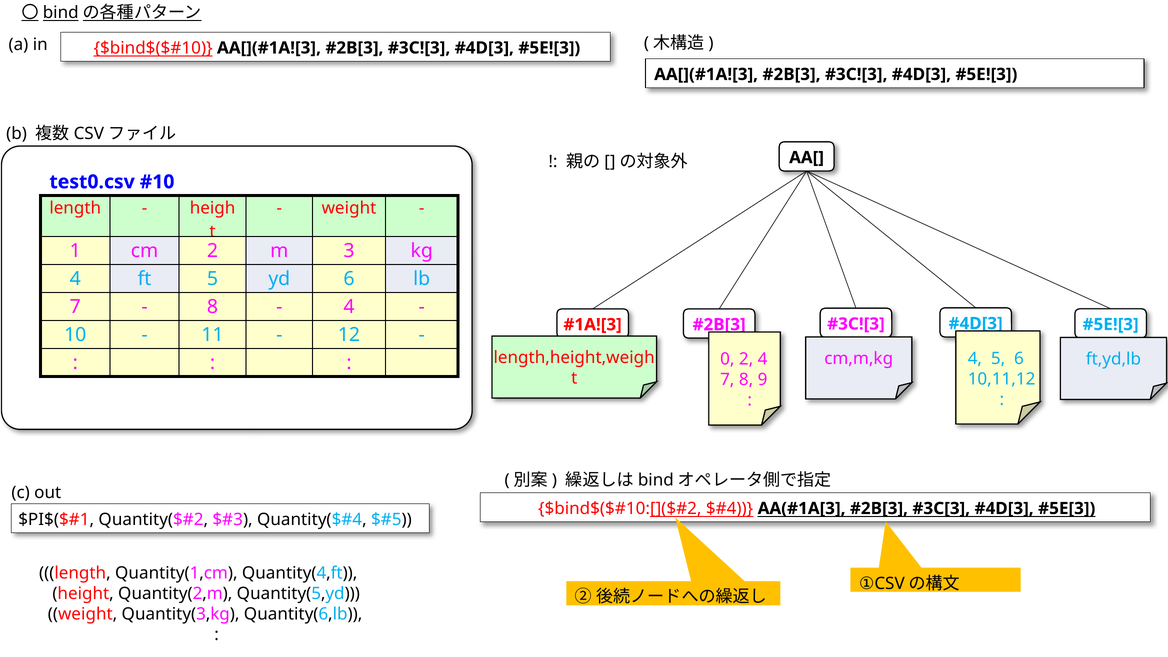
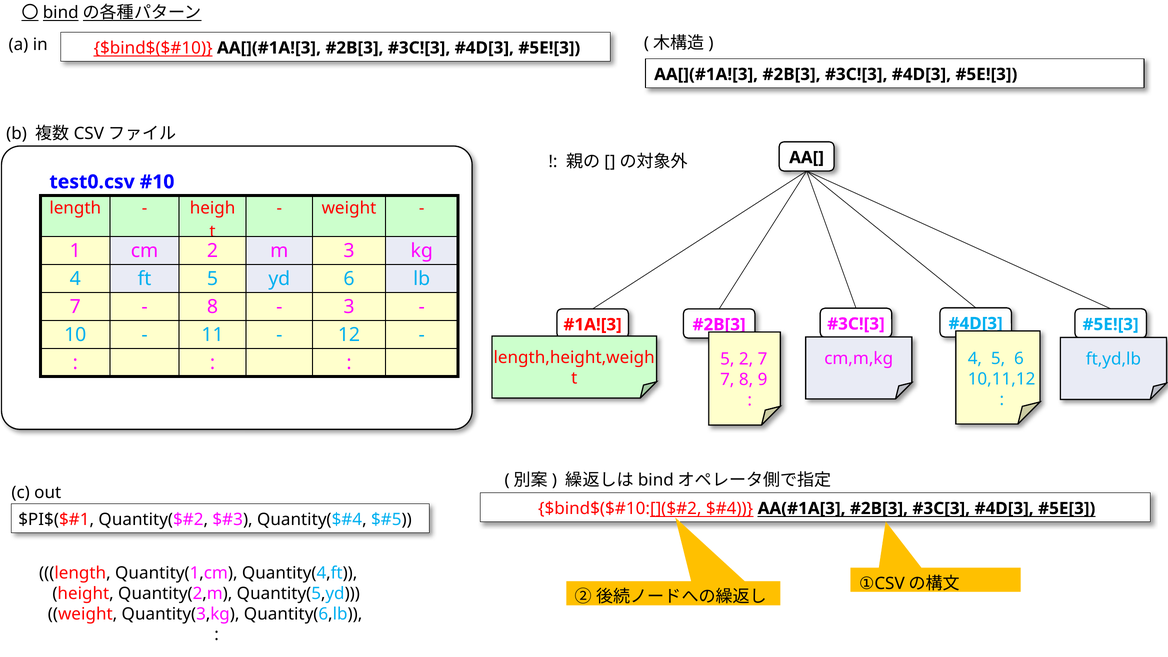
4 at (349, 307): 4 -> 3
0 at (727, 359): 0 -> 5
2 4: 4 -> 7
